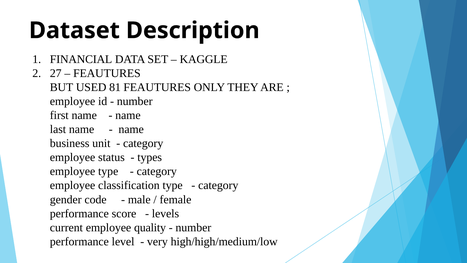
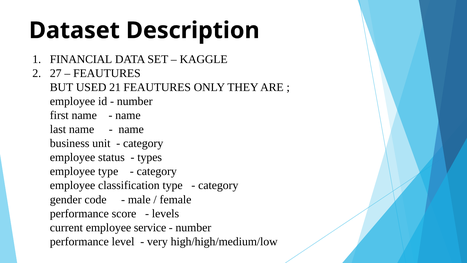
81: 81 -> 21
quality: quality -> service
